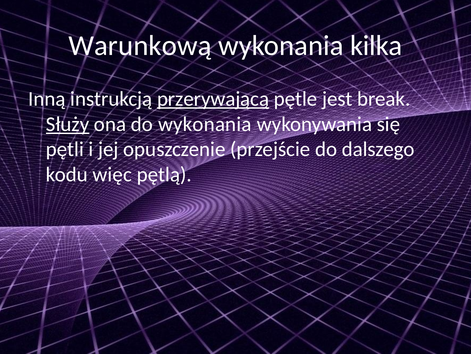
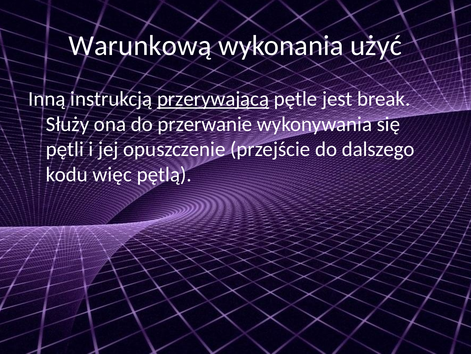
kilka: kilka -> użyć
Służy underline: present -> none
do wykonania: wykonania -> przerwanie
